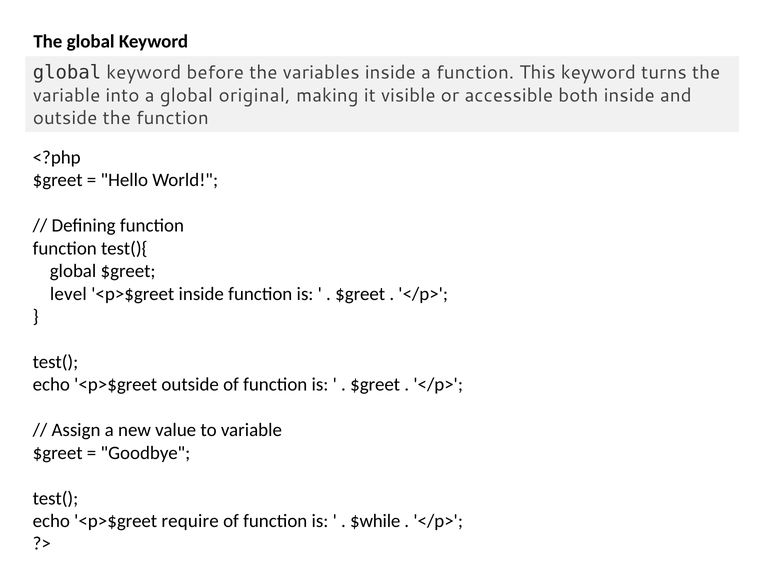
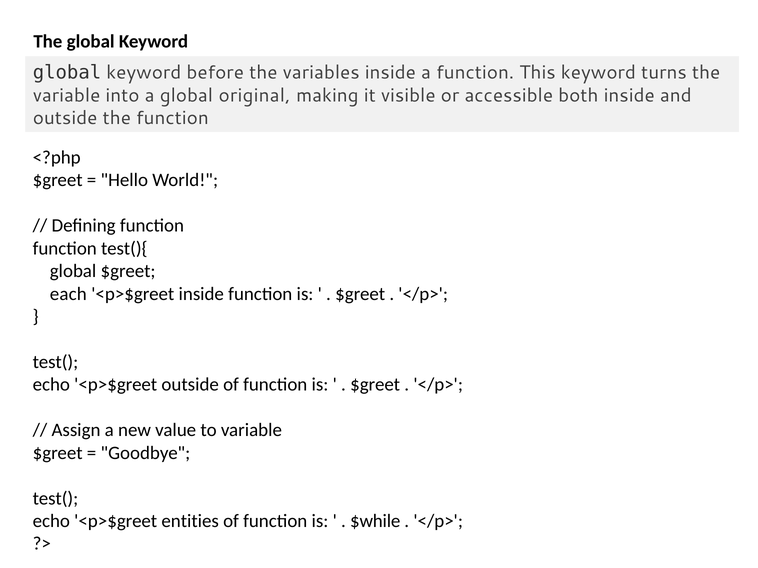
level: level -> each
require: require -> entities
